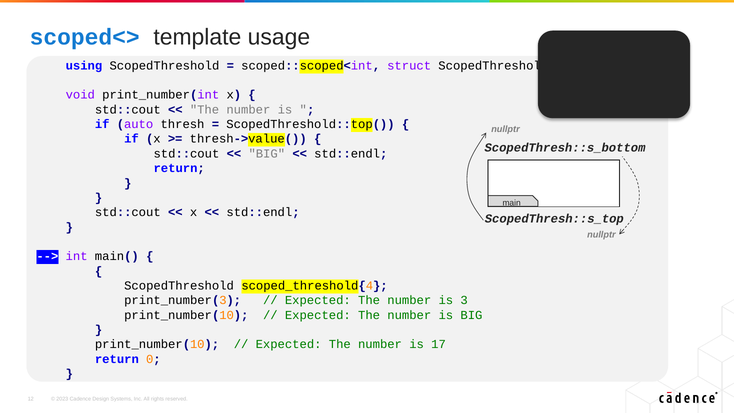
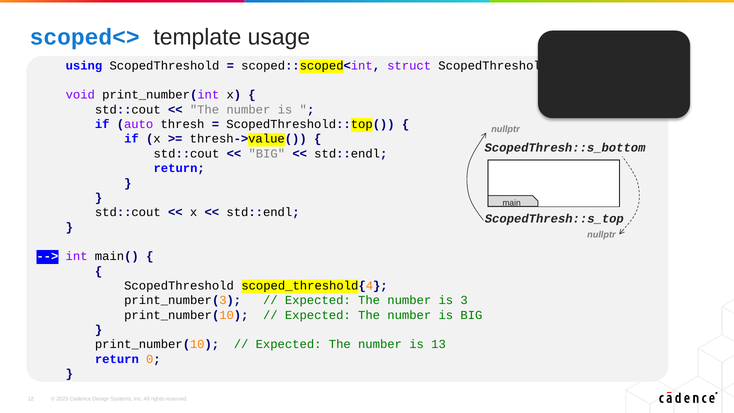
17: 17 -> 13
